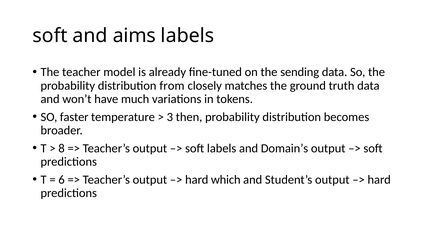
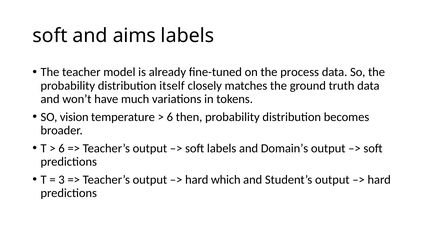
sending: sending -> process
from: from -> itself
faster: faster -> vision
3 at (170, 117): 3 -> 6
8 at (62, 148): 8 -> 6
6: 6 -> 3
